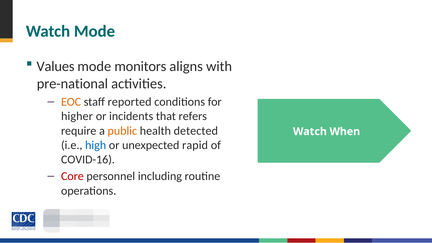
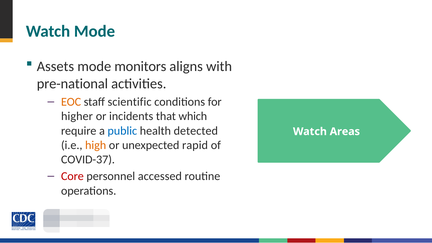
Values: Values -> Assets
reported: reported -> scientific
refers: refers -> which
public colour: orange -> blue
When: When -> Areas
high colour: blue -> orange
COVID-16: COVID-16 -> COVID-37
including: including -> accessed
